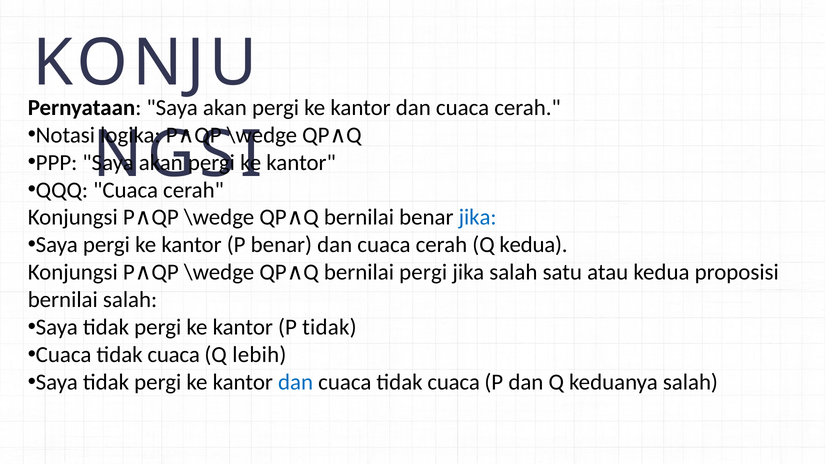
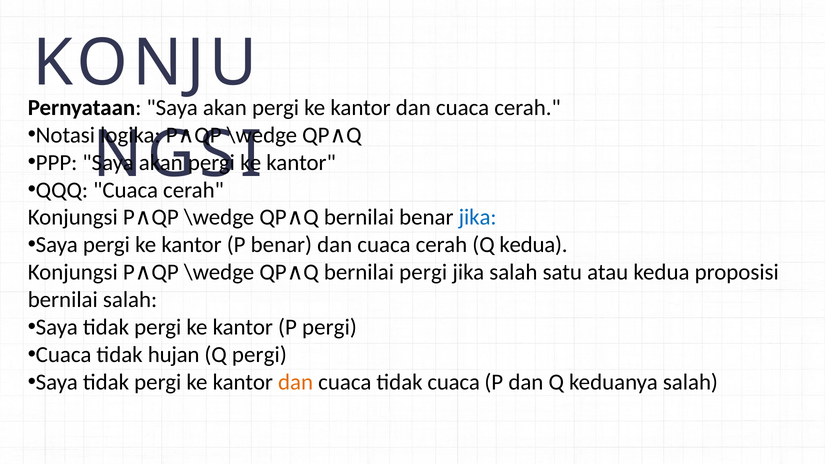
P tidak: tidak -> pergi
cuaca at (174, 355): cuaca -> hujan
Q lebih: lebih -> pergi
dan at (296, 382) colour: blue -> orange
